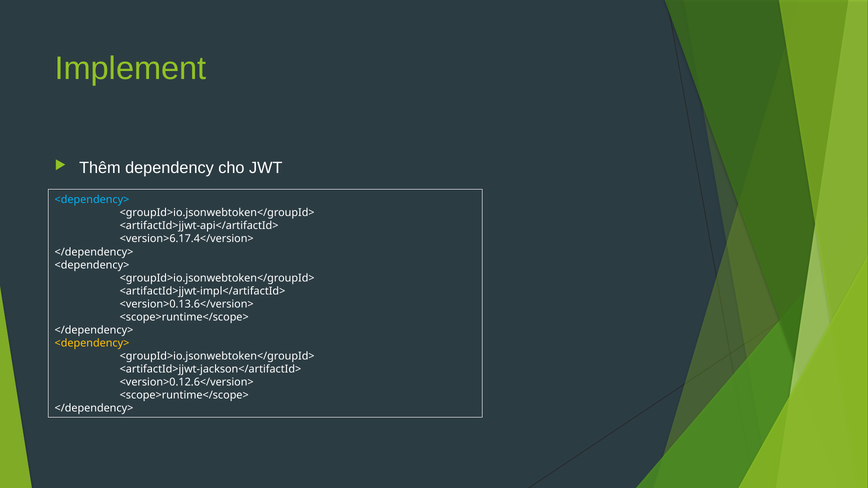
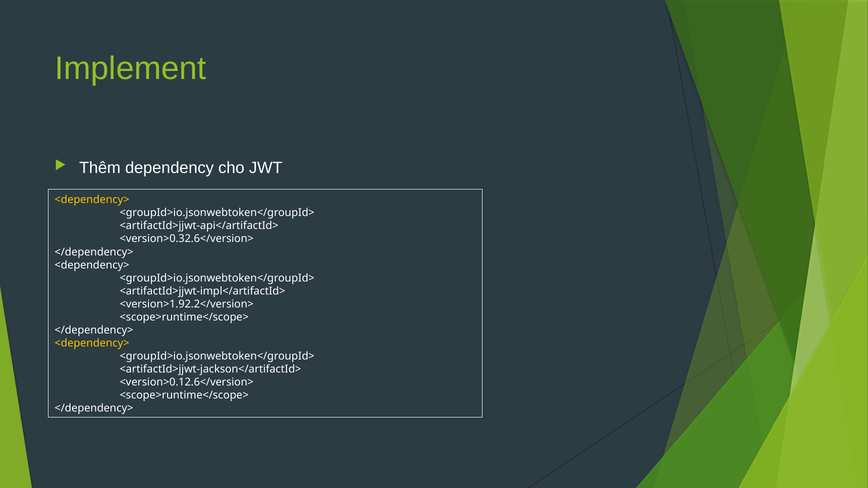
<dependency> at (92, 200) colour: light blue -> yellow
<version>6.17.4</version>: <version>6.17.4</version> -> <version>0.32.6</version>
<version>0.13.6</version>: <version>0.13.6</version> -> <version>1.92.2</version>
